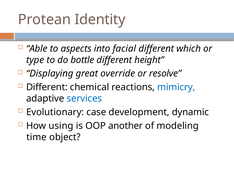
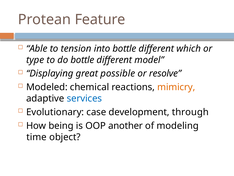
Identity: Identity -> Feature
aspects: aspects -> tension
into facial: facial -> bottle
height: height -> model
override: override -> possible
Different at (47, 87): Different -> Modeled
mimicry colour: blue -> orange
dynamic: dynamic -> through
using: using -> being
